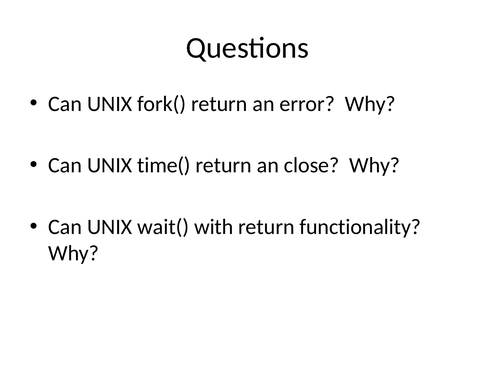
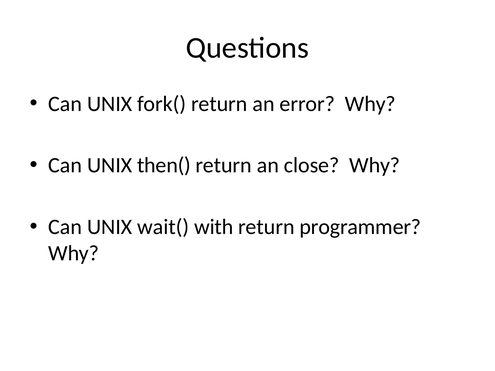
time(: time( -> then(
functionality: functionality -> programmer
